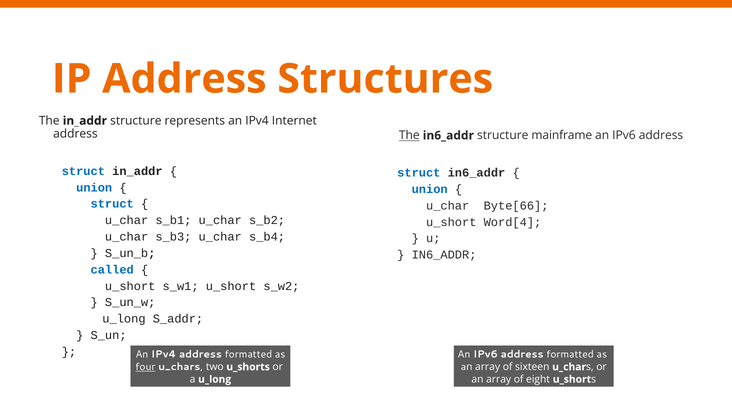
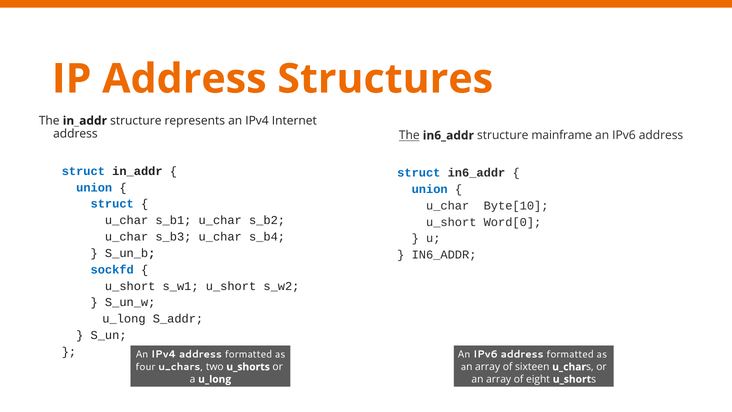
Byte[66: Byte[66 -> Byte[10
Word[4: Word[4 -> Word[0
called: called -> sockfd
four underline: present -> none
